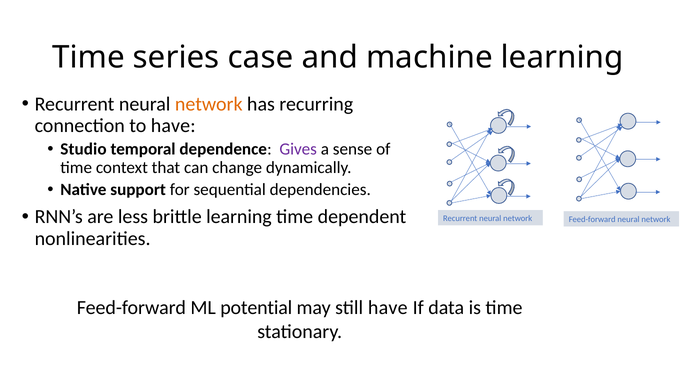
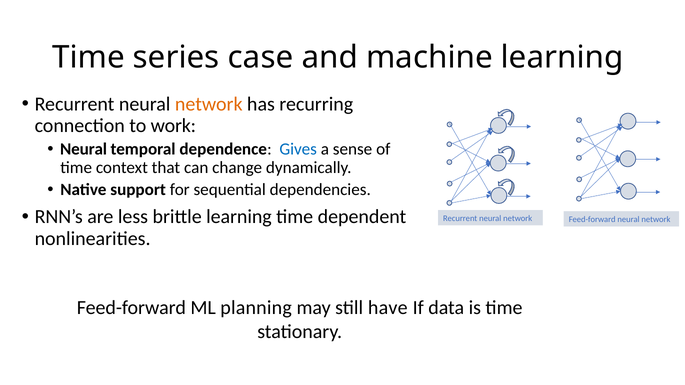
to have: have -> work
Studio at (83, 149): Studio -> Neural
Gives colour: purple -> blue
potential: potential -> planning
